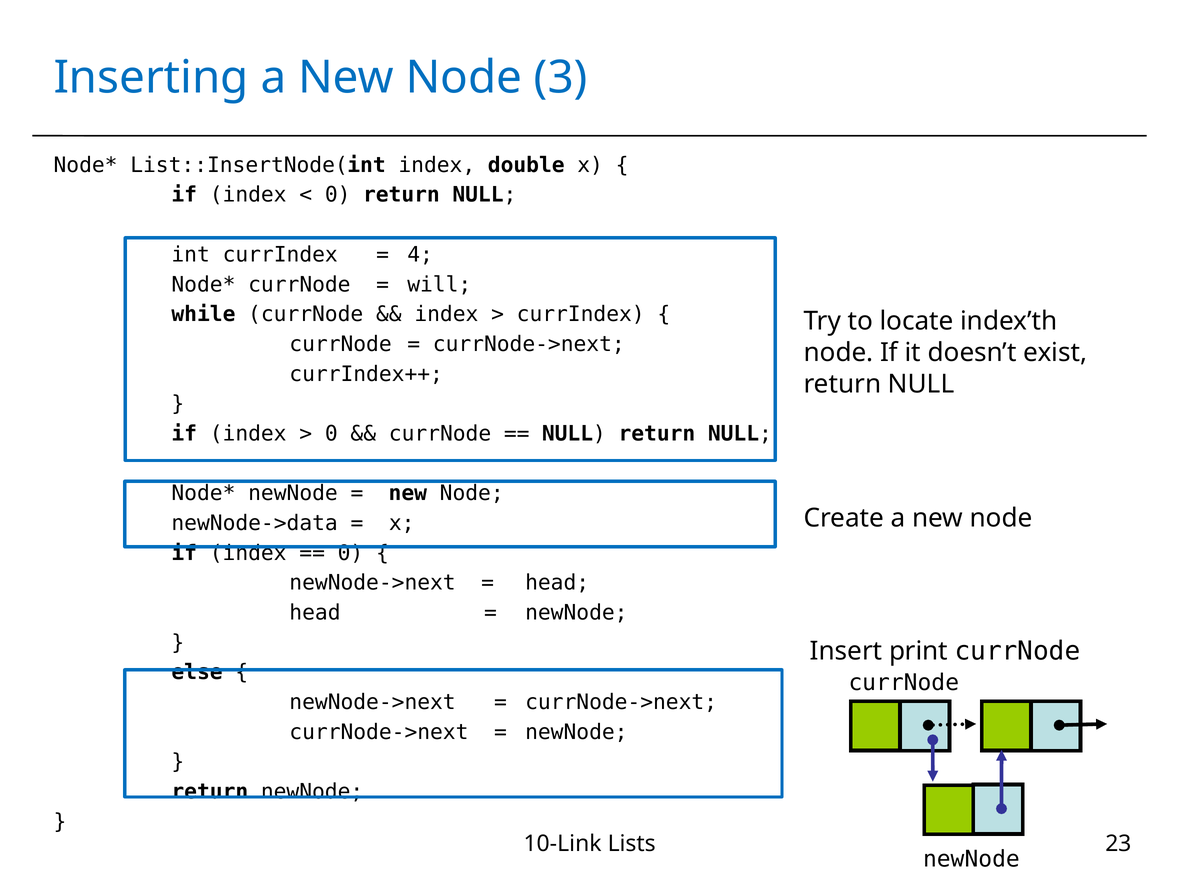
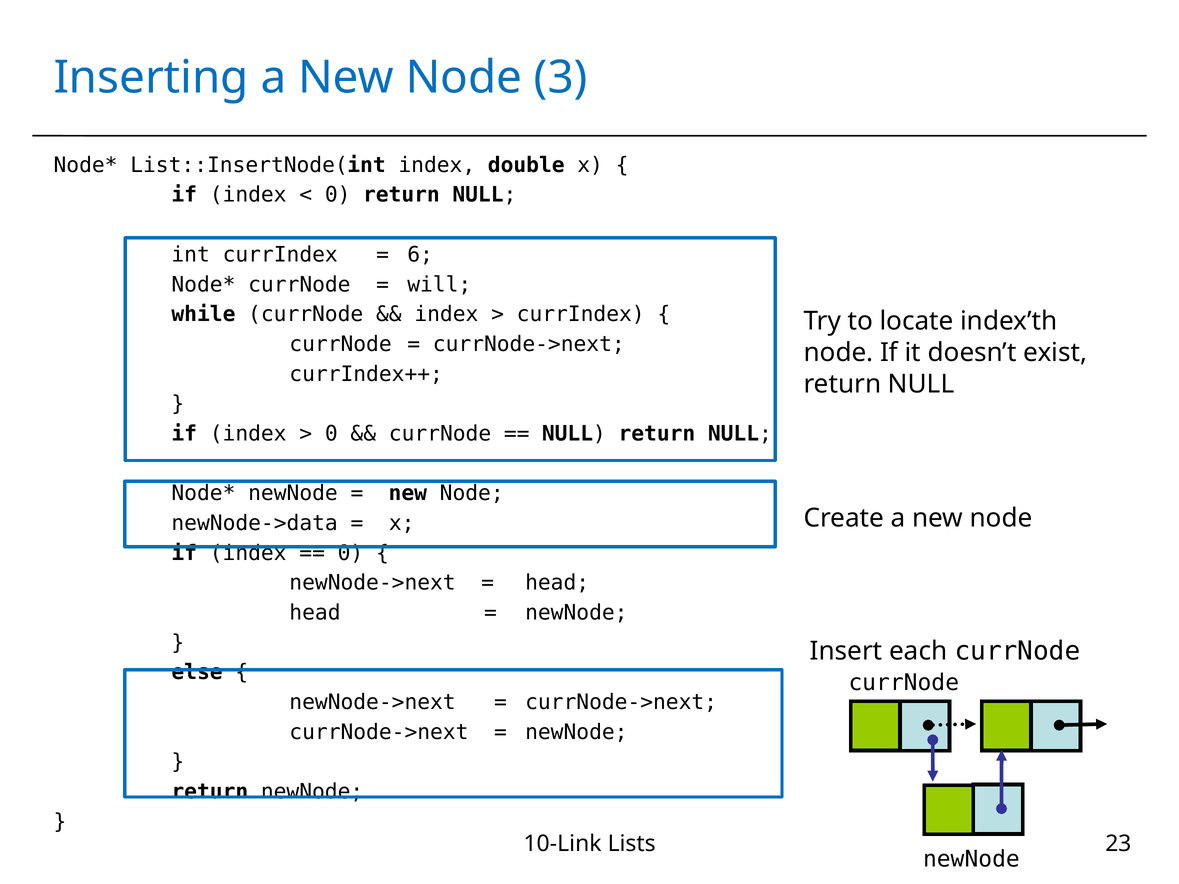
4: 4 -> 6
print: print -> each
